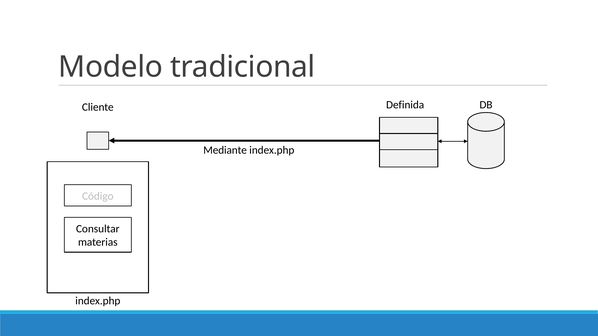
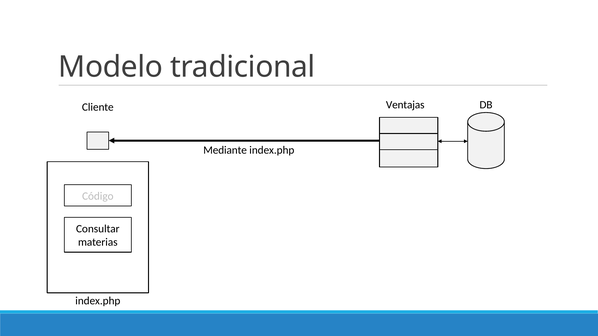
Definida: Definida -> Ventajas
